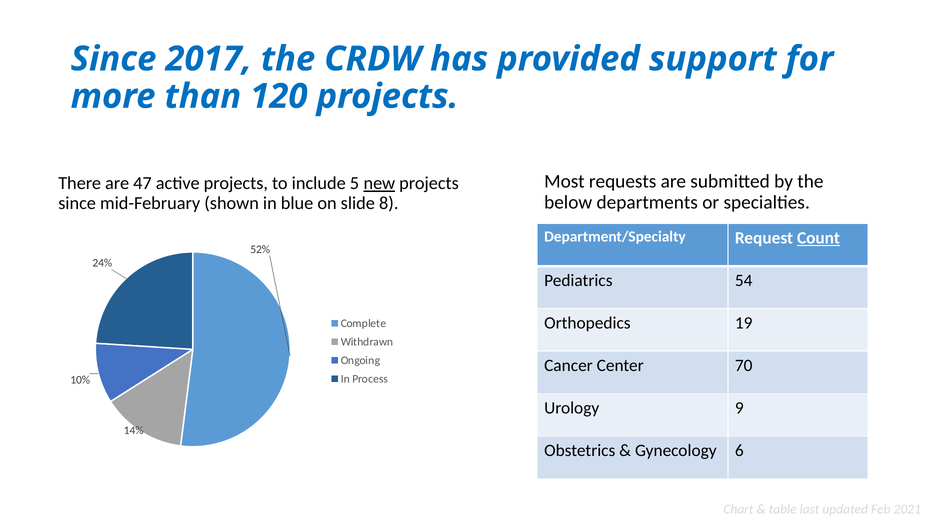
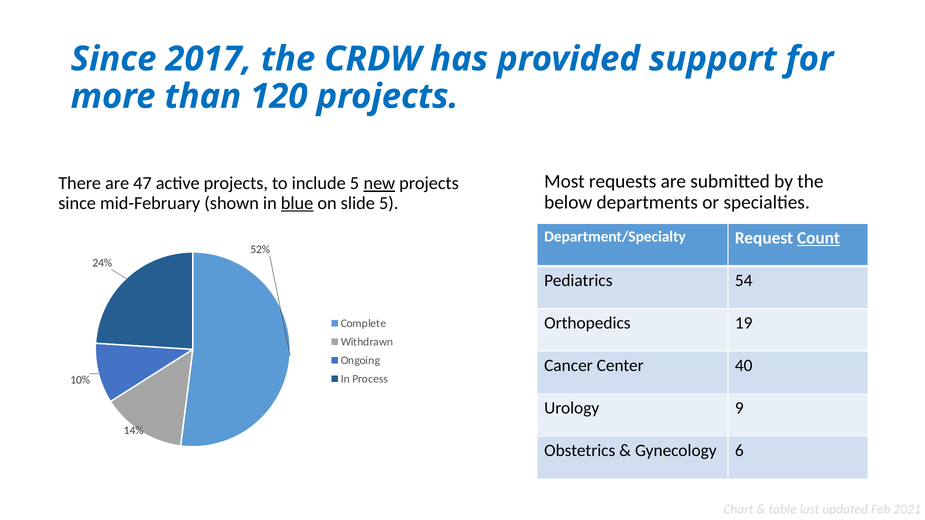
blue underline: none -> present
slide 8: 8 -> 5
70: 70 -> 40
